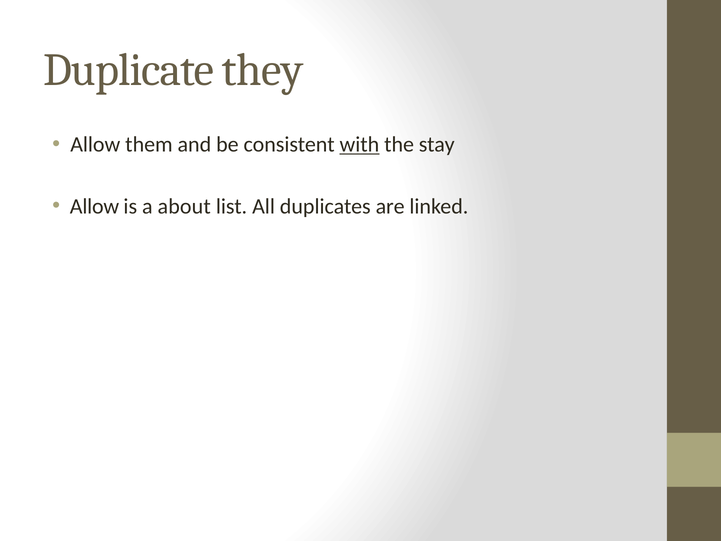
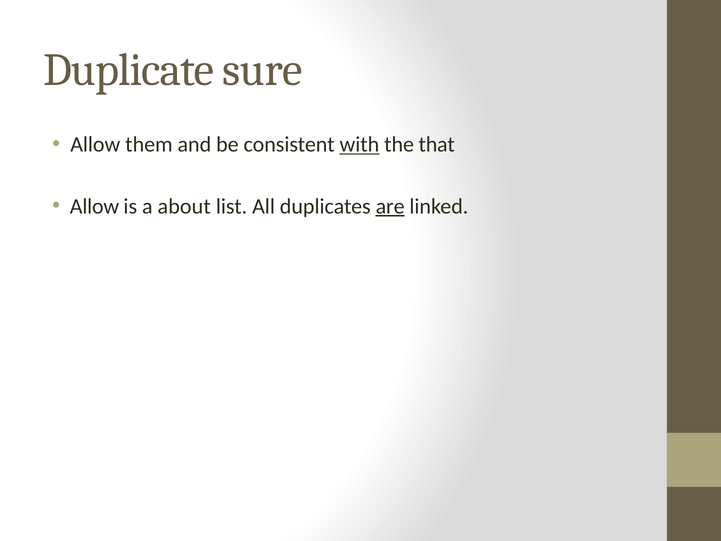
they: they -> sure
stay: stay -> that
are underline: none -> present
